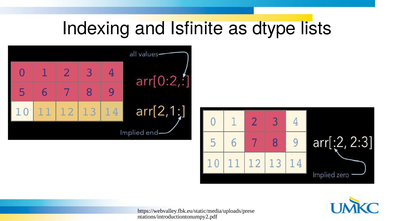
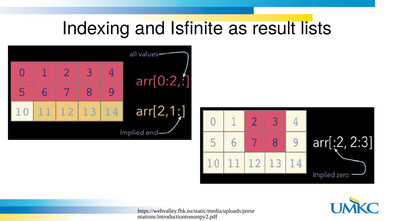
dtype: dtype -> result
